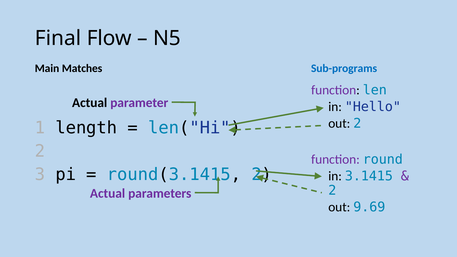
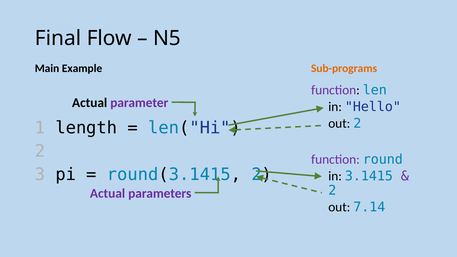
Matches: Matches -> Example
Sub-programs colour: blue -> orange
9.69: 9.69 -> 7.14
